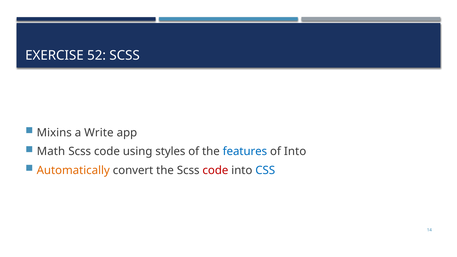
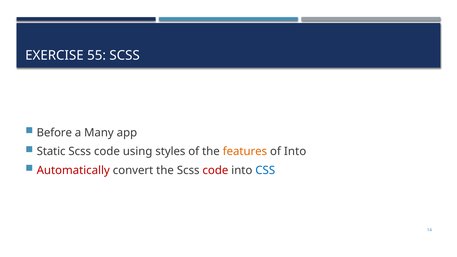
52: 52 -> 55
Mixins: Mixins -> Before
Write: Write -> Many
Math: Math -> Static
features colour: blue -> orange
Automatically colour: orange -> red
